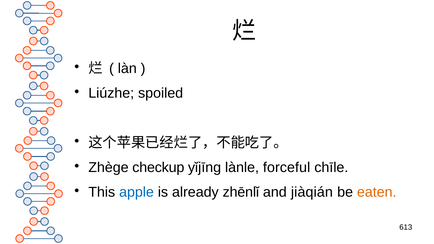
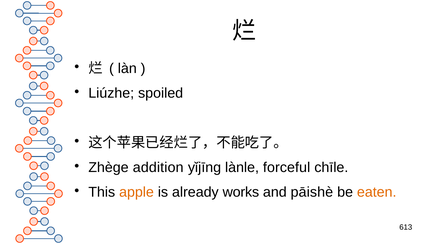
checkup: checkup -> addition
apple colour: blue -> orange
zhēnlǐ: zhēnlǐ -> works
jiàqián: jiàqián -> pāishè
